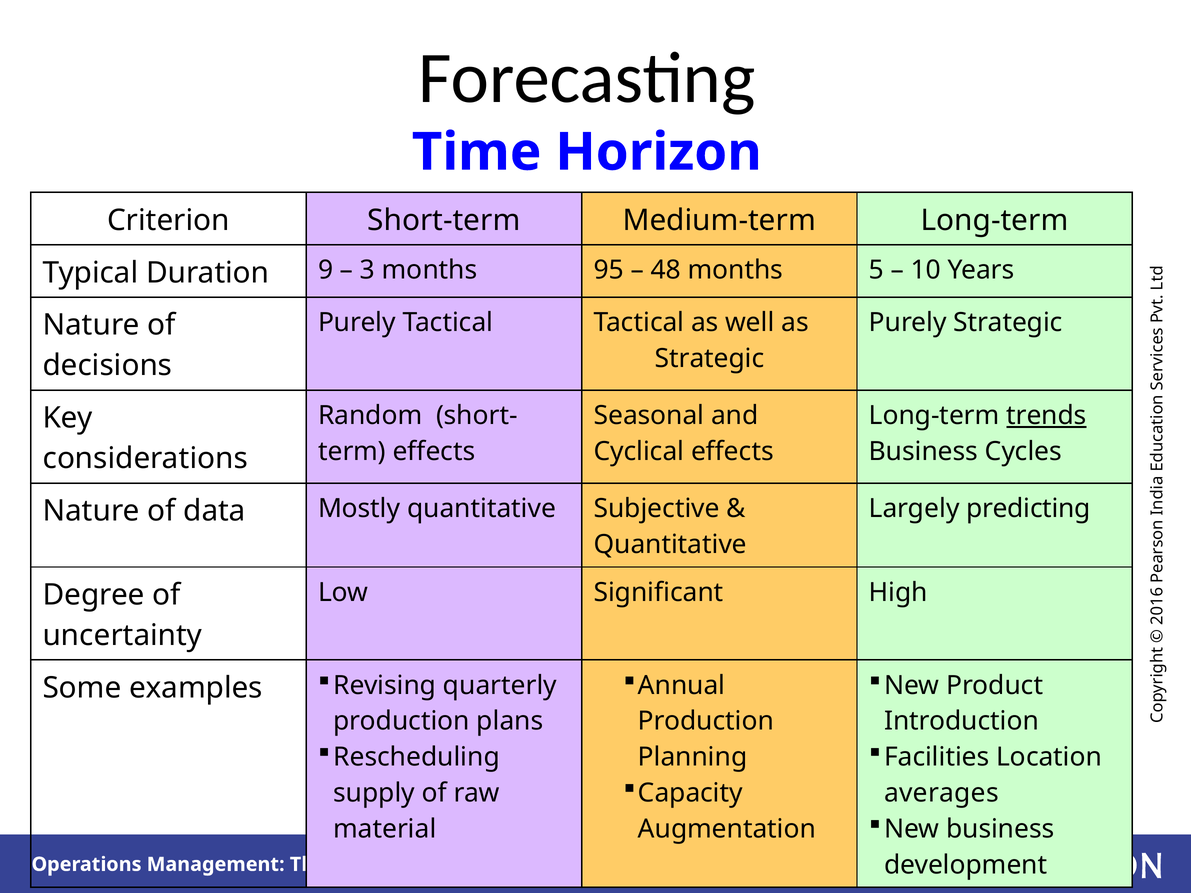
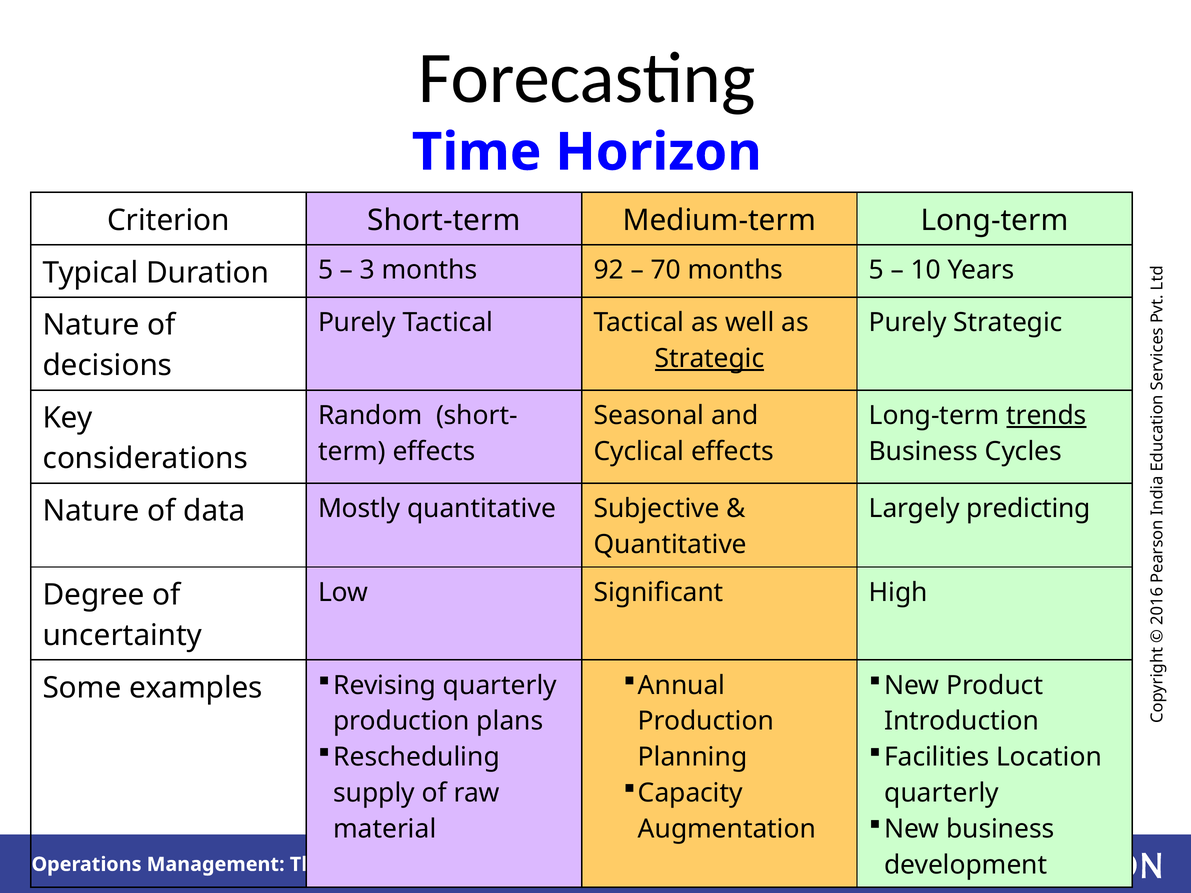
Duration 9: 9 -> 5
95: 95 -> 92
48: 48 -> 70
Strategic at (710, 359) underline: none -> present
averages at (941, 793): averages -> quarterly
